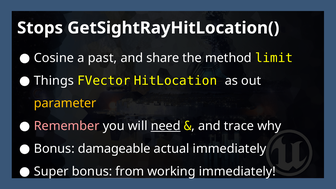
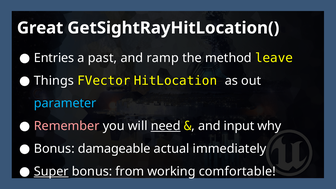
Stops: Stops -> Great
Cosine: Cosine -> Entries
share: share -> ramp
limit: limit -> leave
parameter colour: yellow -> light blue
trace: trace -> input
Super underline: none -> present
working immediately: immediately -> comfortable
